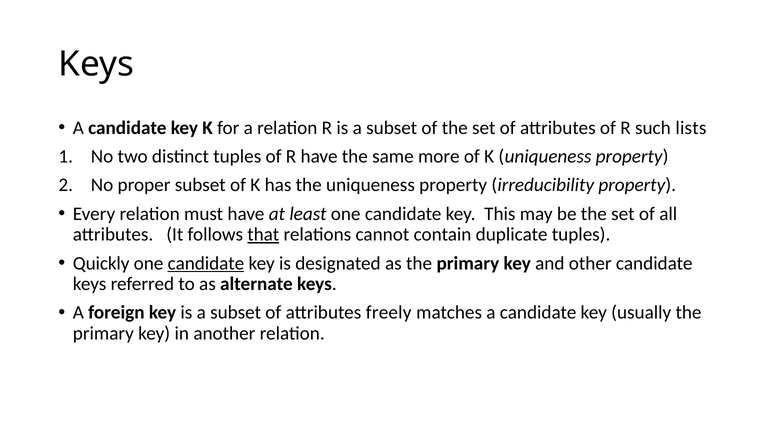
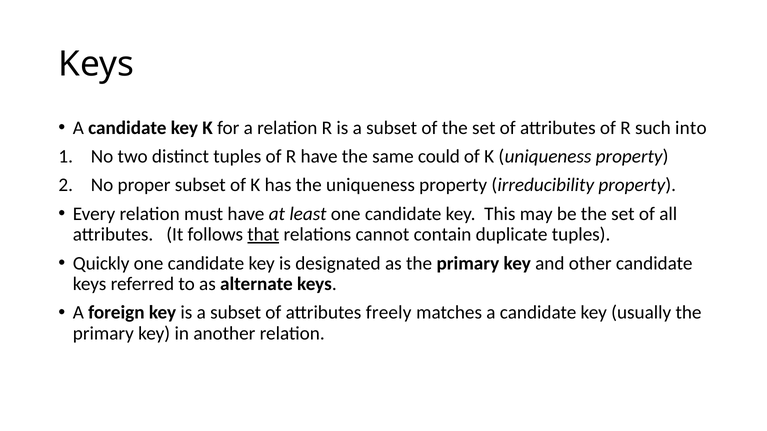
lists: lists -> into
more: more -> could
candidate at (206, 263) underline: present -> none
